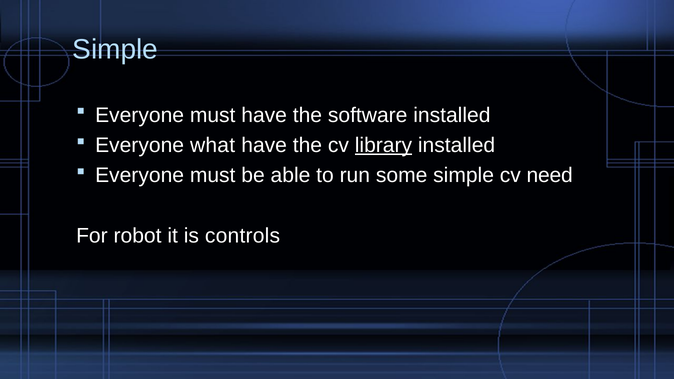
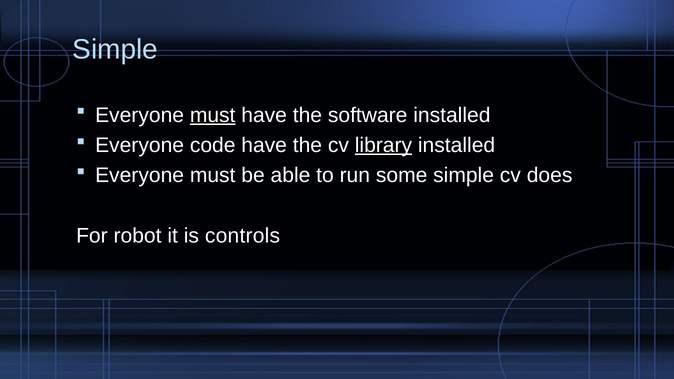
must at (213, 115) underline: none -> present
what: what -> code
need: need -> does
